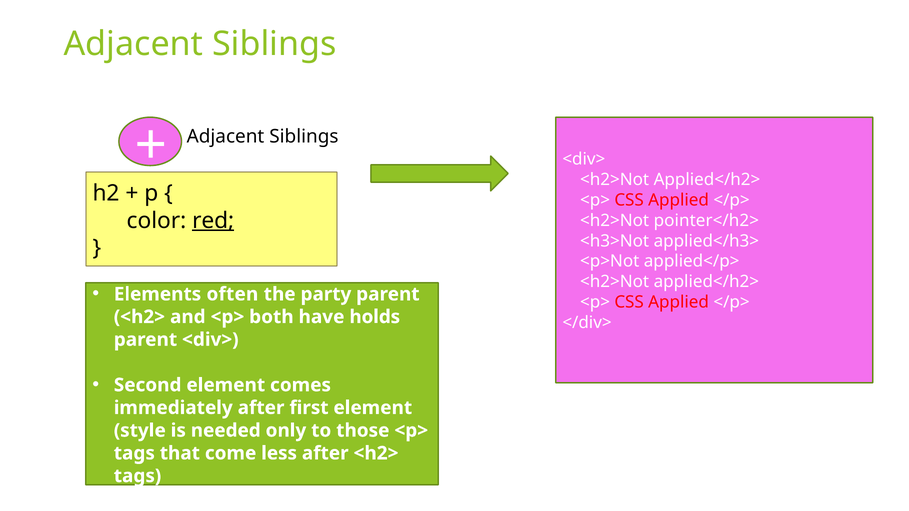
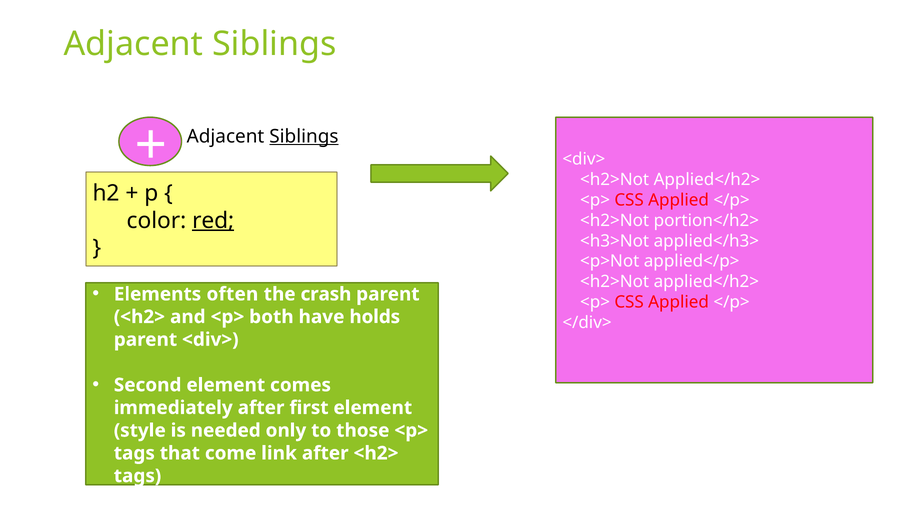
Siblings at (304, 137) underline: none -> present
pointer</h2>: pointer</h2> -> portion</h2>
party: party -> crash
less: less -> link
